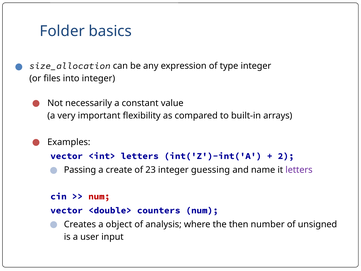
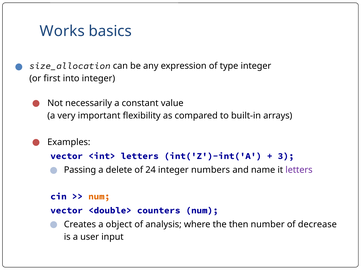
Folder: Folder -> Works
files: files -> first
2: 2 -> 3
create: create -> delete
23: 23 -> 24
guessing: guessing -> numbers
num at (99, 196) colour: red -> orange
unsigned: unsigned -> decrease
